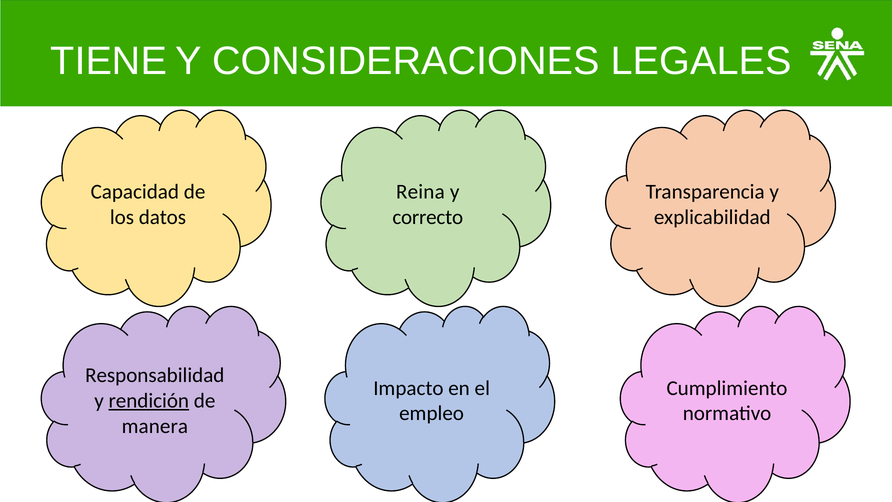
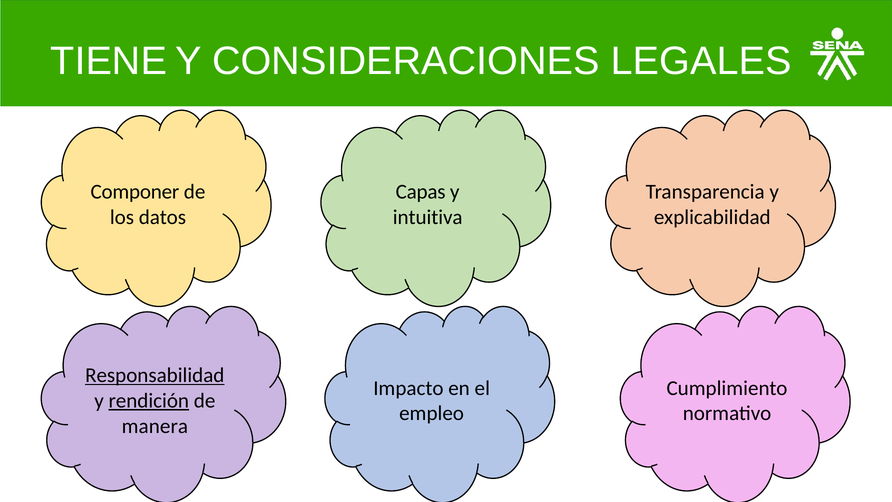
Capacidad: Capacidad -> Componer
Reina: Reina -> Capas
correcto: correcto -> intuitiva
Responsabilidad underline: none -> present
